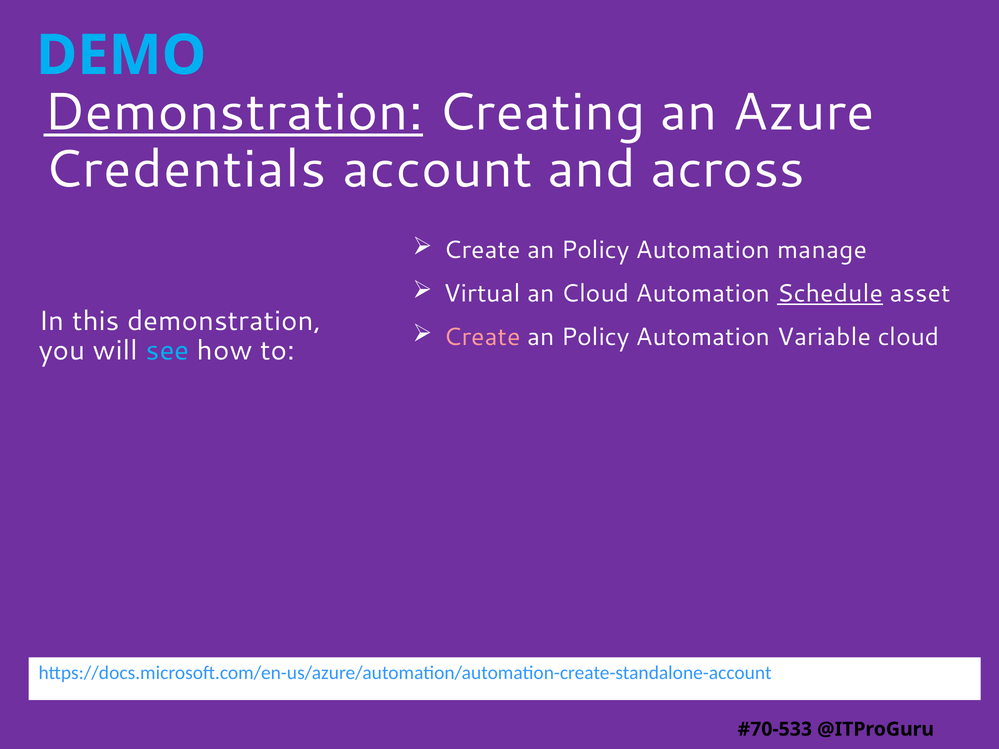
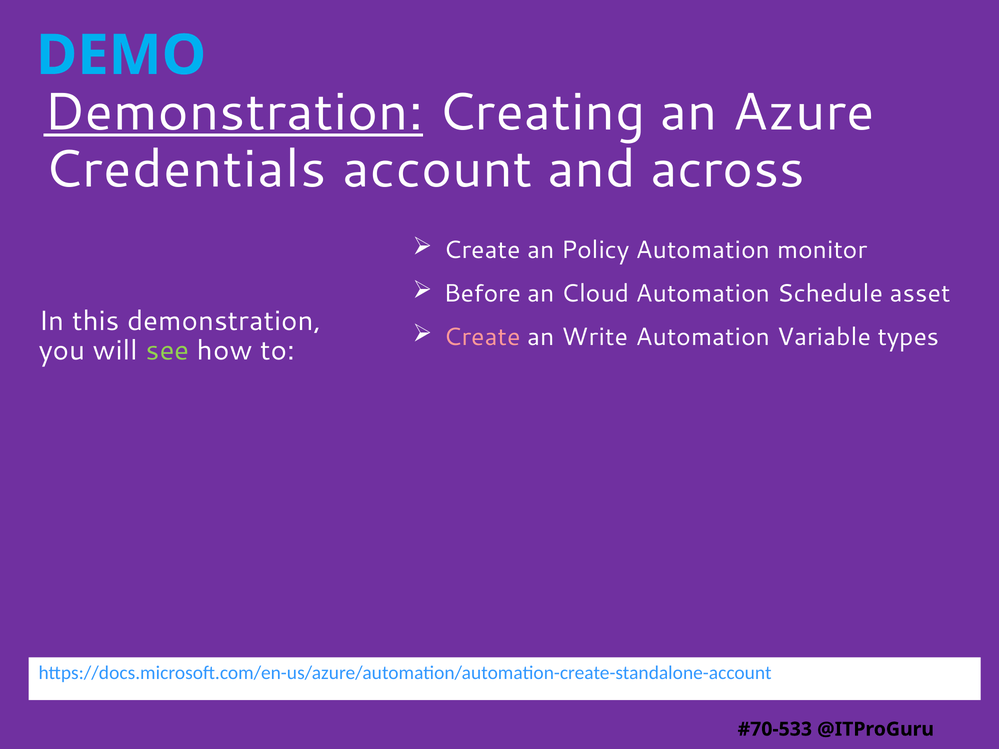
manage: manage -> monitor
Virtual: Virtual -> Before
Schedule underline: present -> none
Policy at (595, 337): Policy -> Write
Variable cloud: cloud -> types
see colour: light blue -> light green
